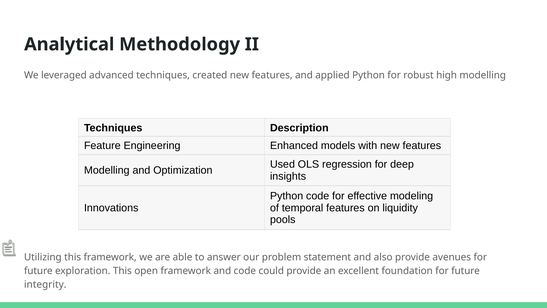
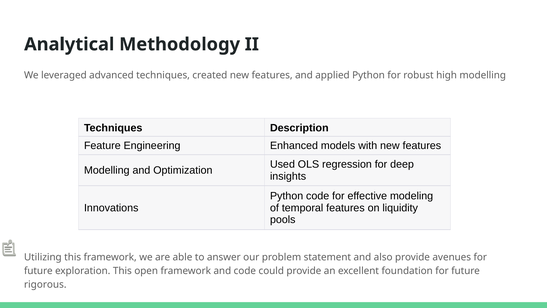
integrity: integrity -> rigorous
